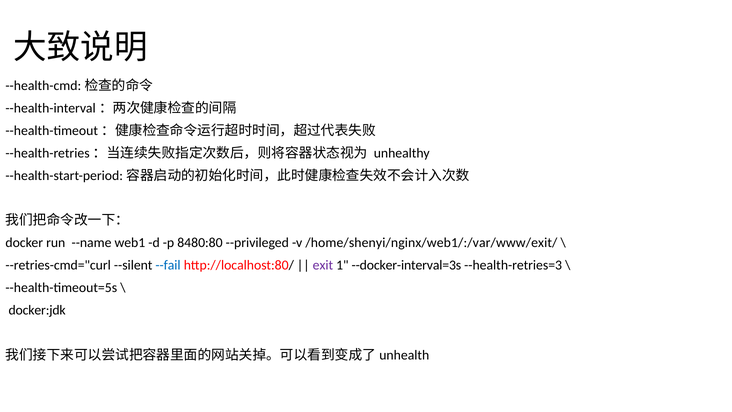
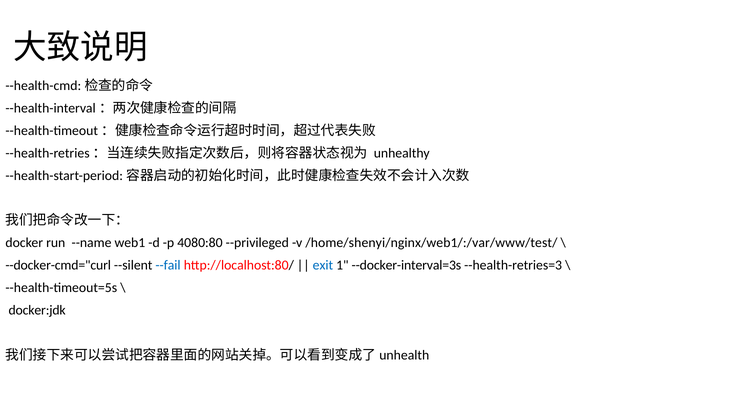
8480:80: 8480:80 -> 4080:80
/home/shenyi/nginx/web1/:/var/www/exit/: /home/shenyi/nginx/web1/:/var/www/exit/ -> /home/shenyi/nginx/web1/:/var/www/test/
--retries-cmd="curl: --retries-cmd="curl -> --docker-cmd="curl
exit colour: purple -> blue
